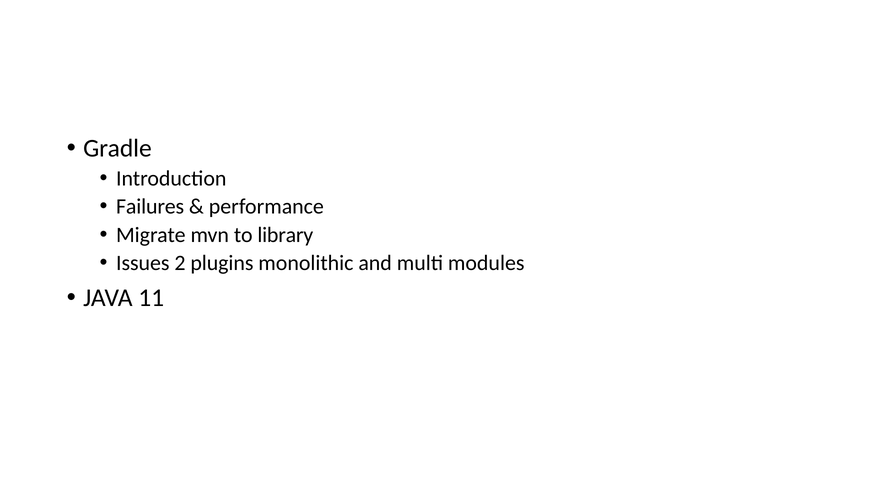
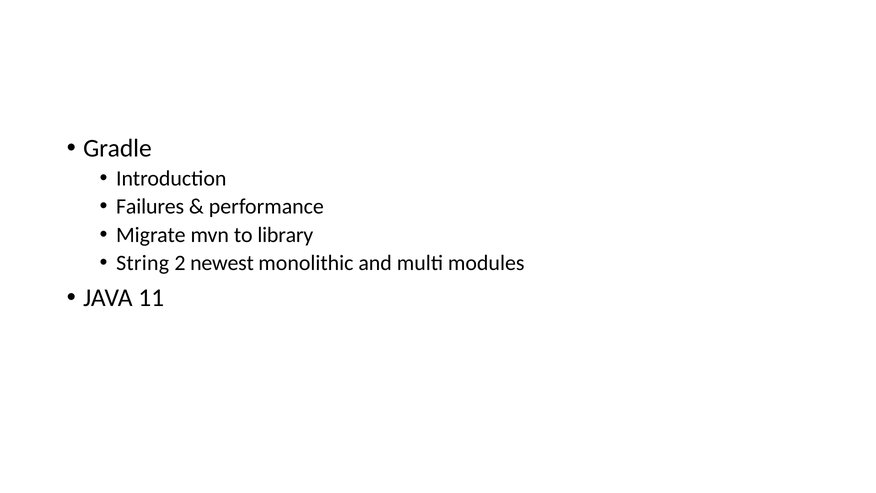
Issues: Issues -> String
plugins: plugins -> newest
